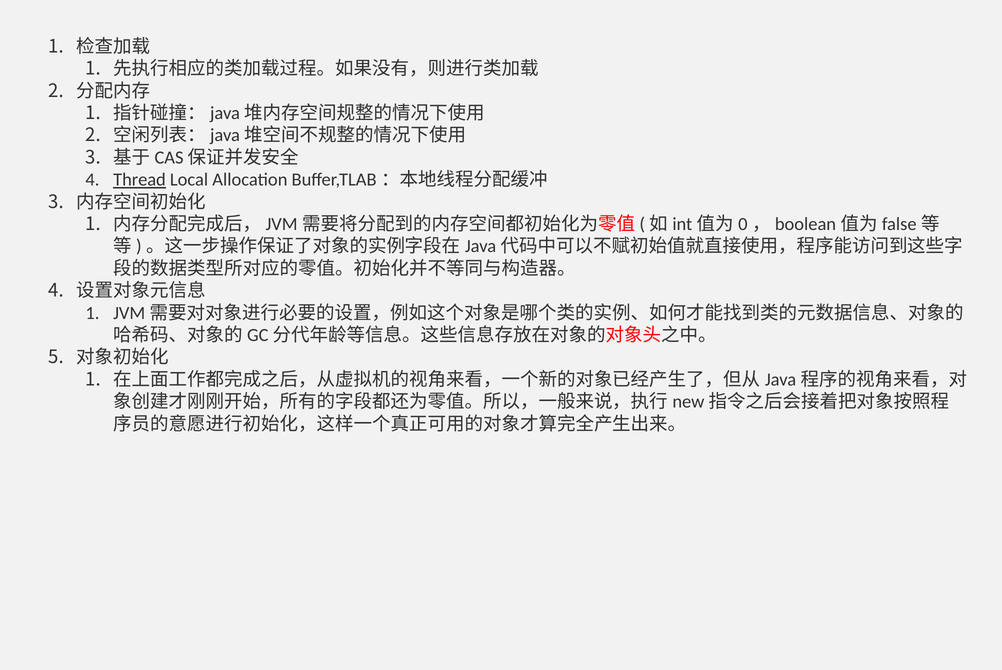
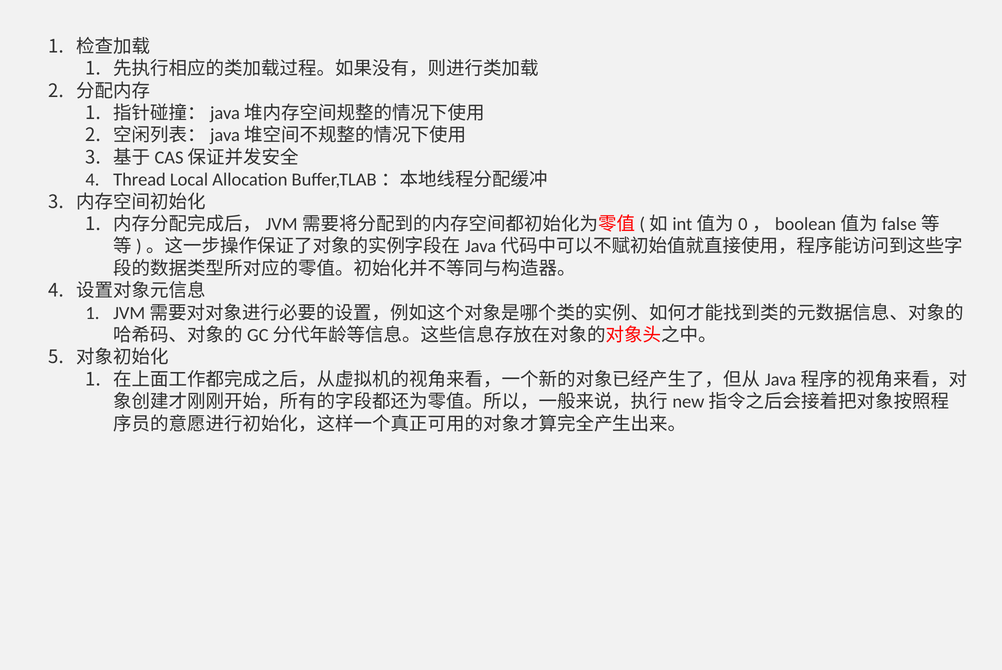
Thread underline: present -> none
